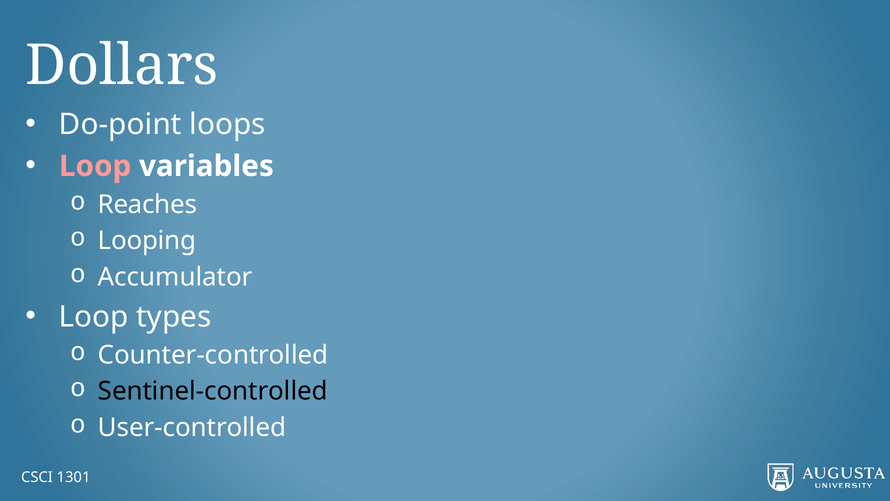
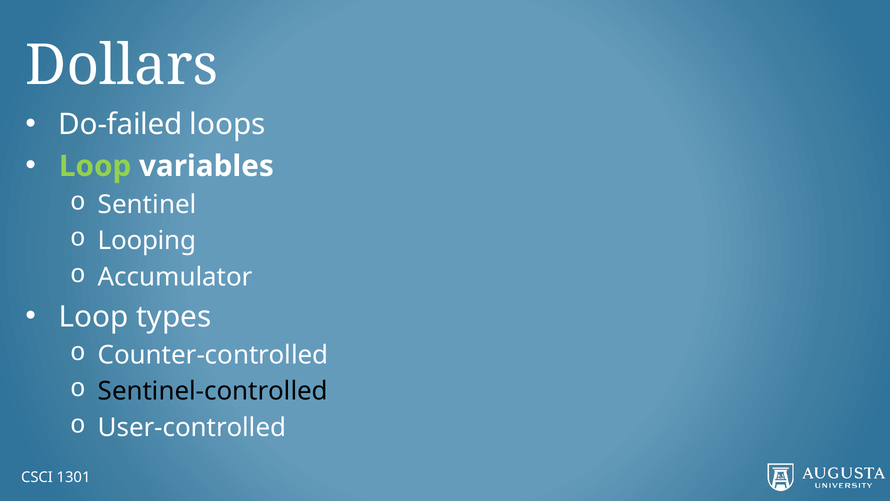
Do-point: Do-point -> Do-failed
Loop at (95, 166) colour: pink -> light green
Reaches: Reaches -> Sentinel
